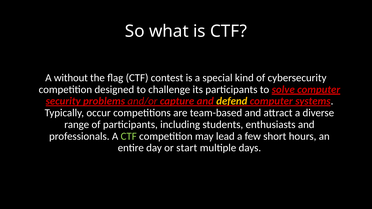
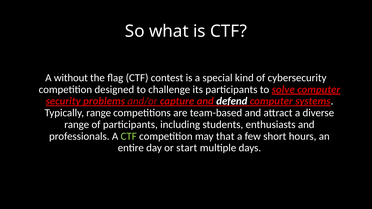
defend colour: yellow -> white
Typically occur: occur -> range
lead: lead -> that
